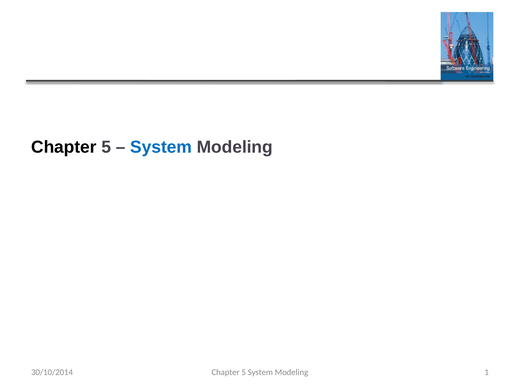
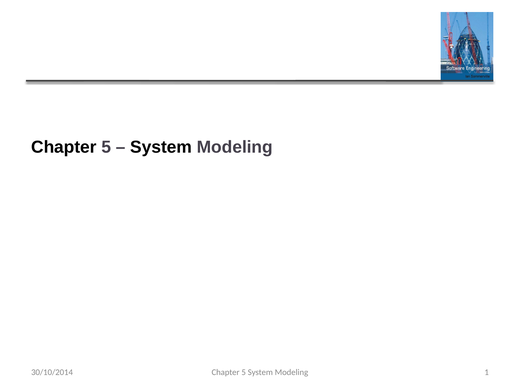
System at (161, 147) colour: blue -> black
